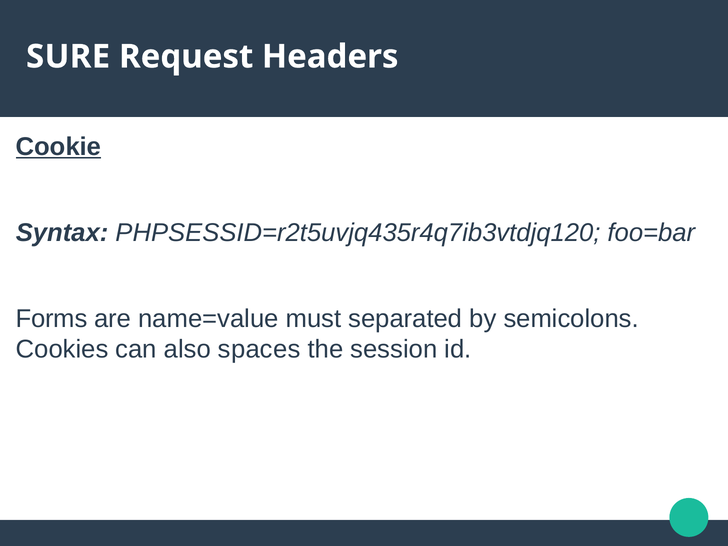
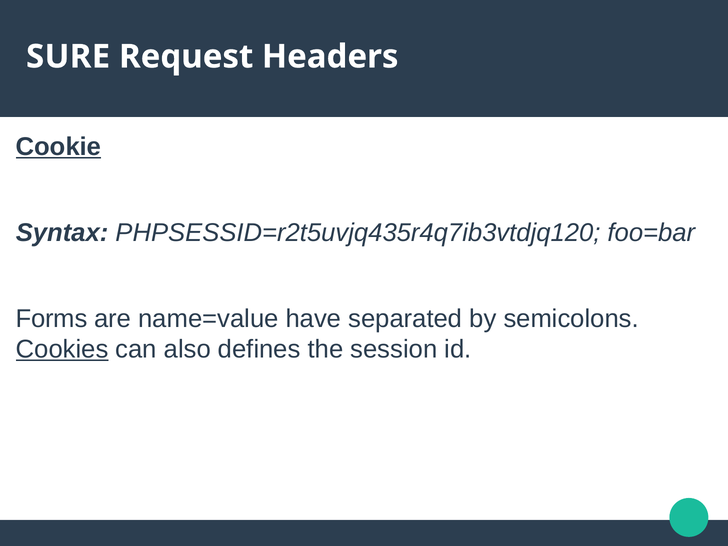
must: must -> have
Cookies underline: none -> present
spaces: spaces -> defines
